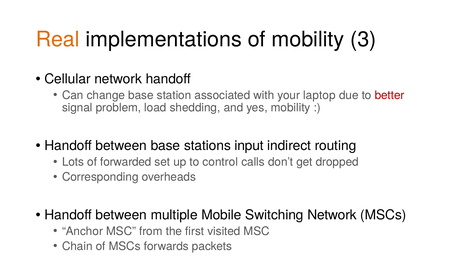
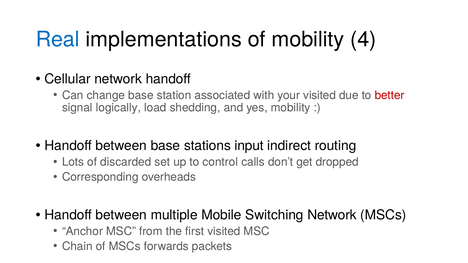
Real colour: orange -> blue
3: 3 -> 4
your laptop: laptop -> visited
problem: problem -> logically
forwarded: forwarded -> discarded
